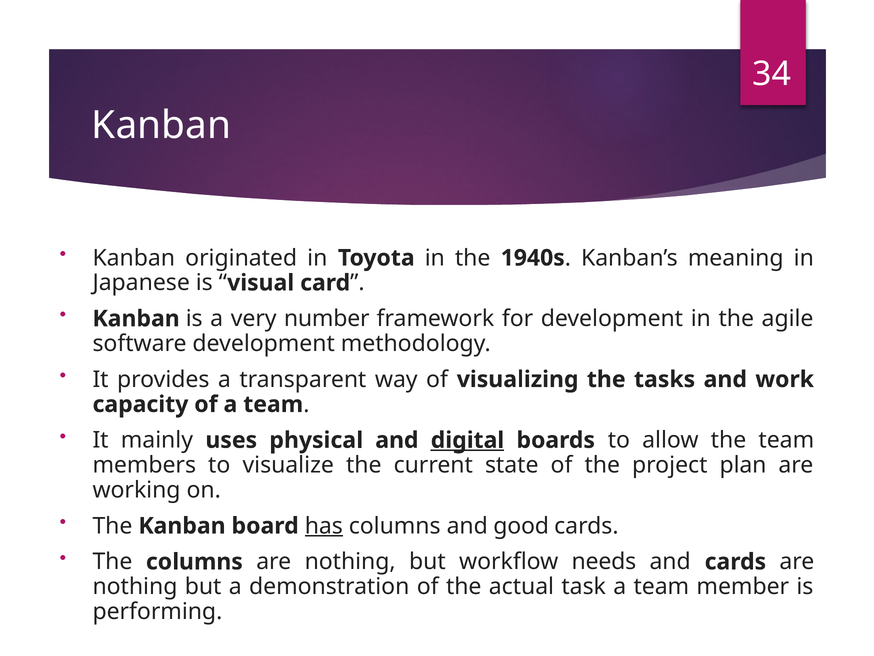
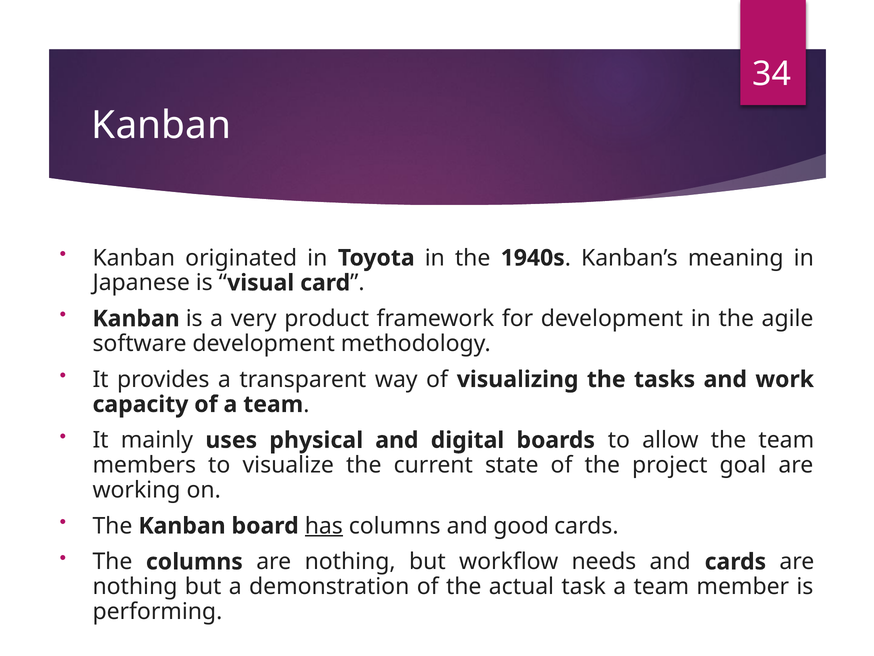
number: number -> product
digital underline: present -> none
plan: plan -> goal
